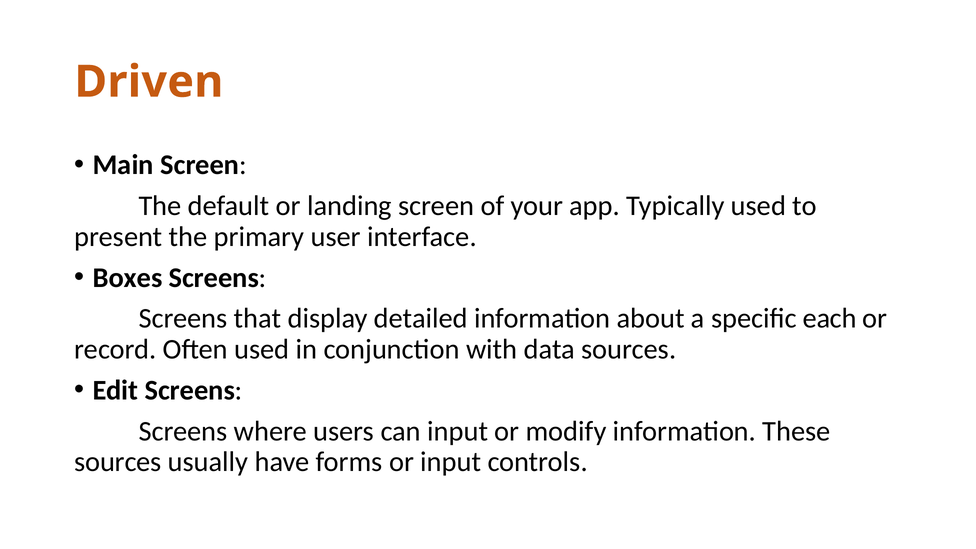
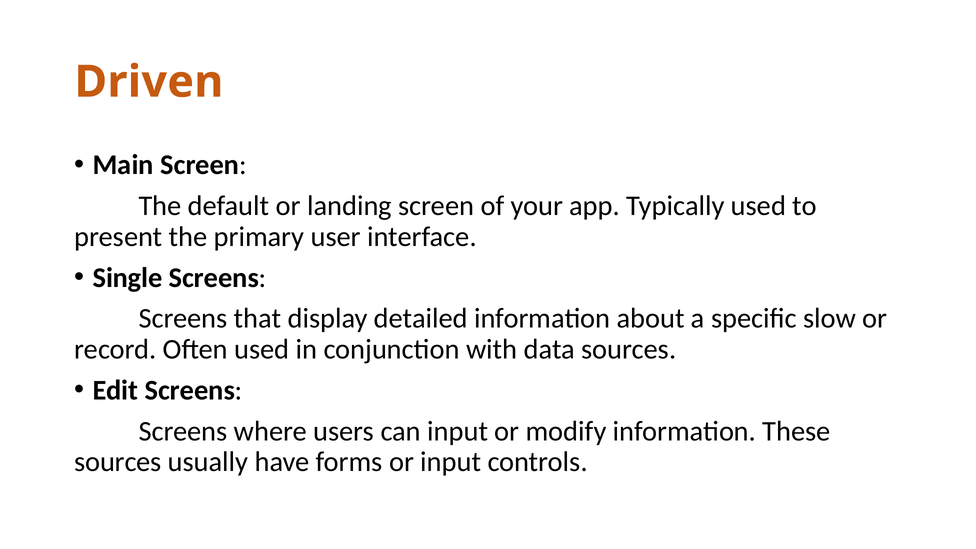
Boxes: Boxes -> Single
each: each -> slow
